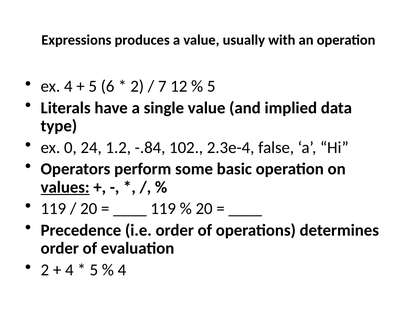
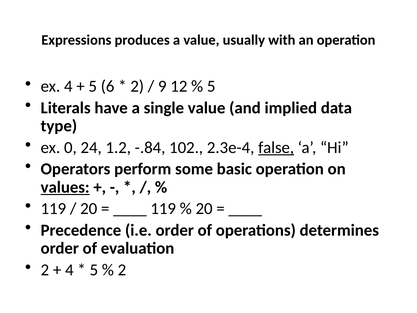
7: 7 -> 9
false underline: none -> present
4 at (122, 270): 4 -> 2
